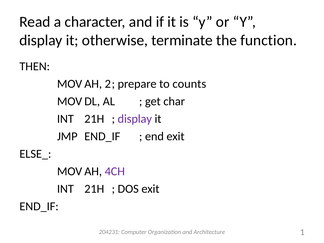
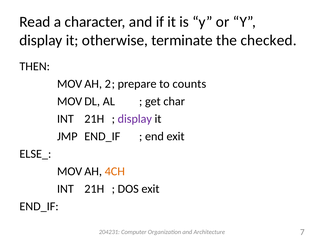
function: function -> checked
4CH colour: purple -> orange
1: 1 -> 7
